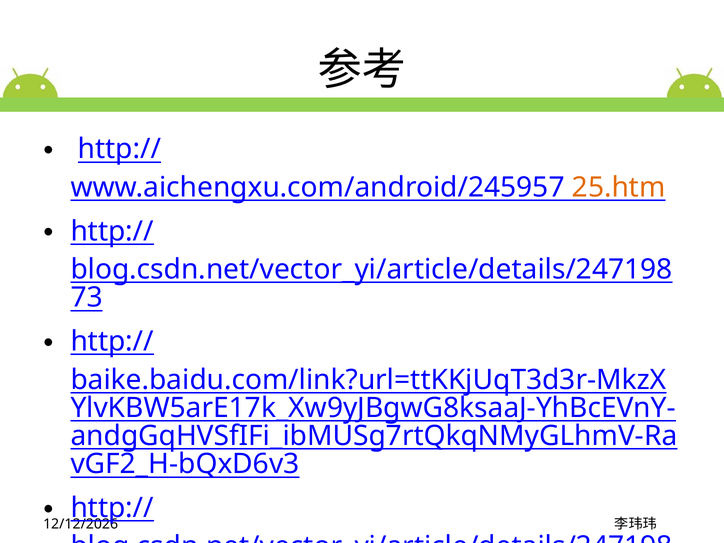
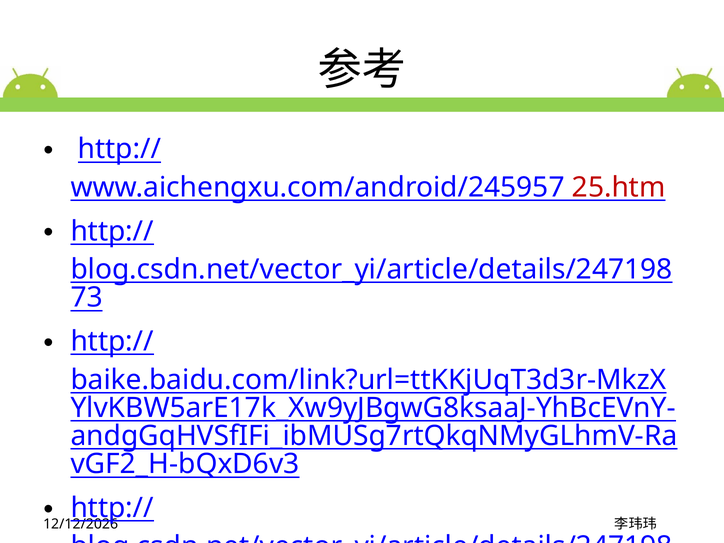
25.htm colour: orange -> red
